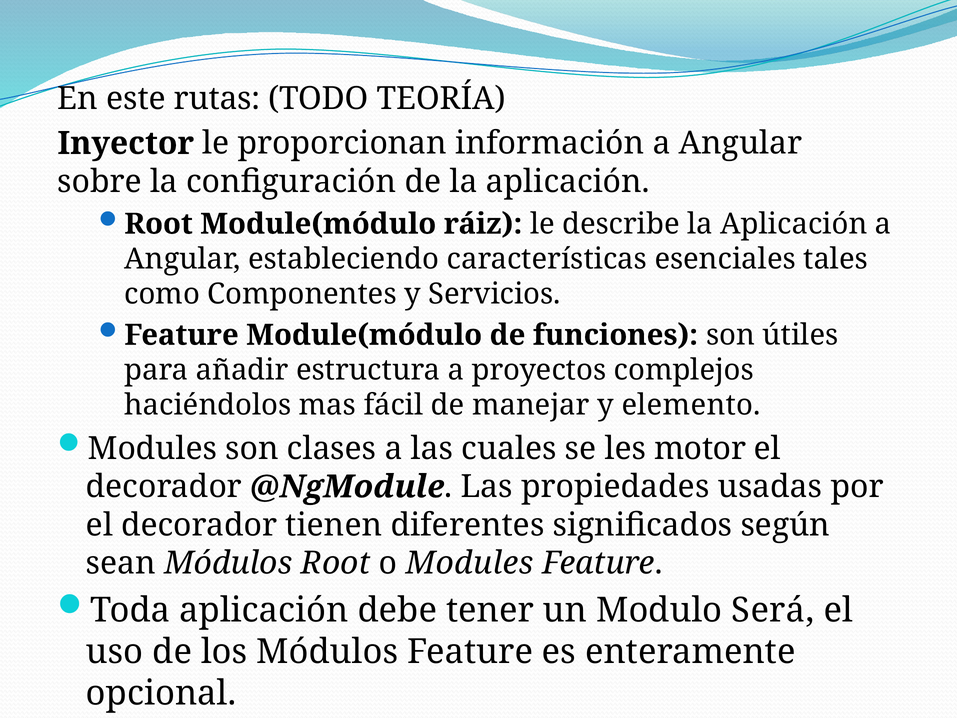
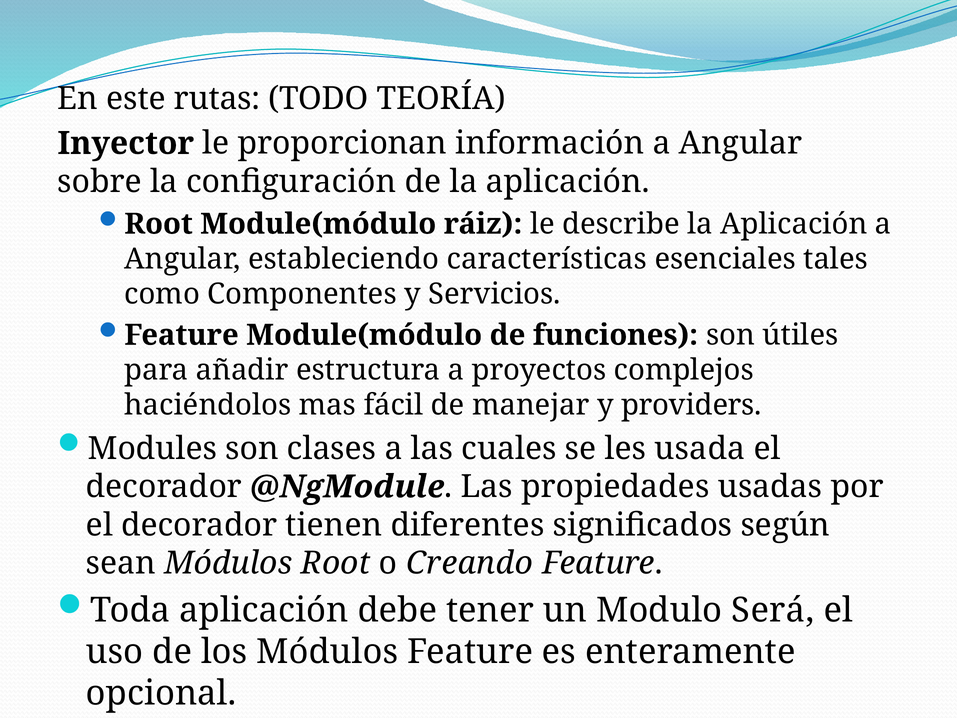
elemento: elemento -> providers
motor: motor -> usada
o Modules: Modules -> Creando
